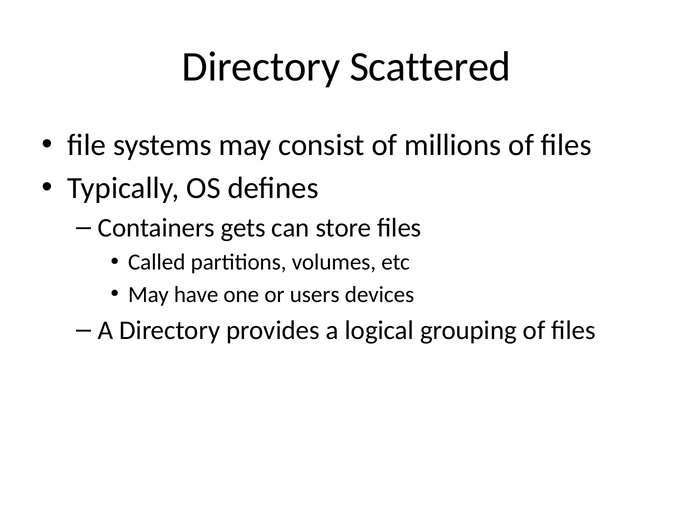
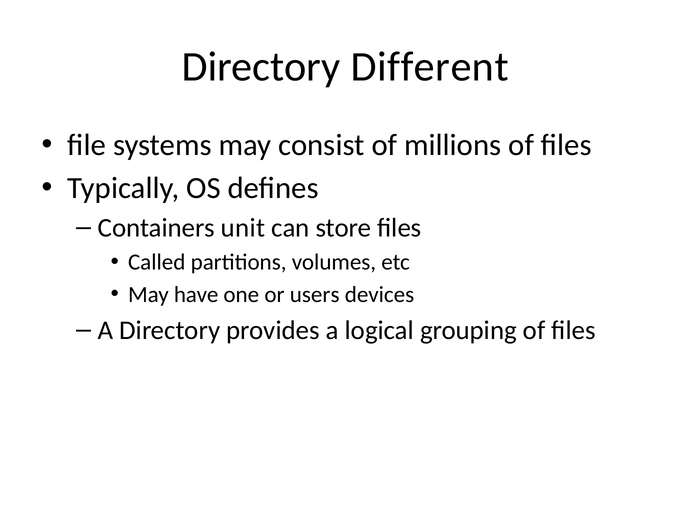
Scattered: Scattered -> Different
gets: gets -> unit
